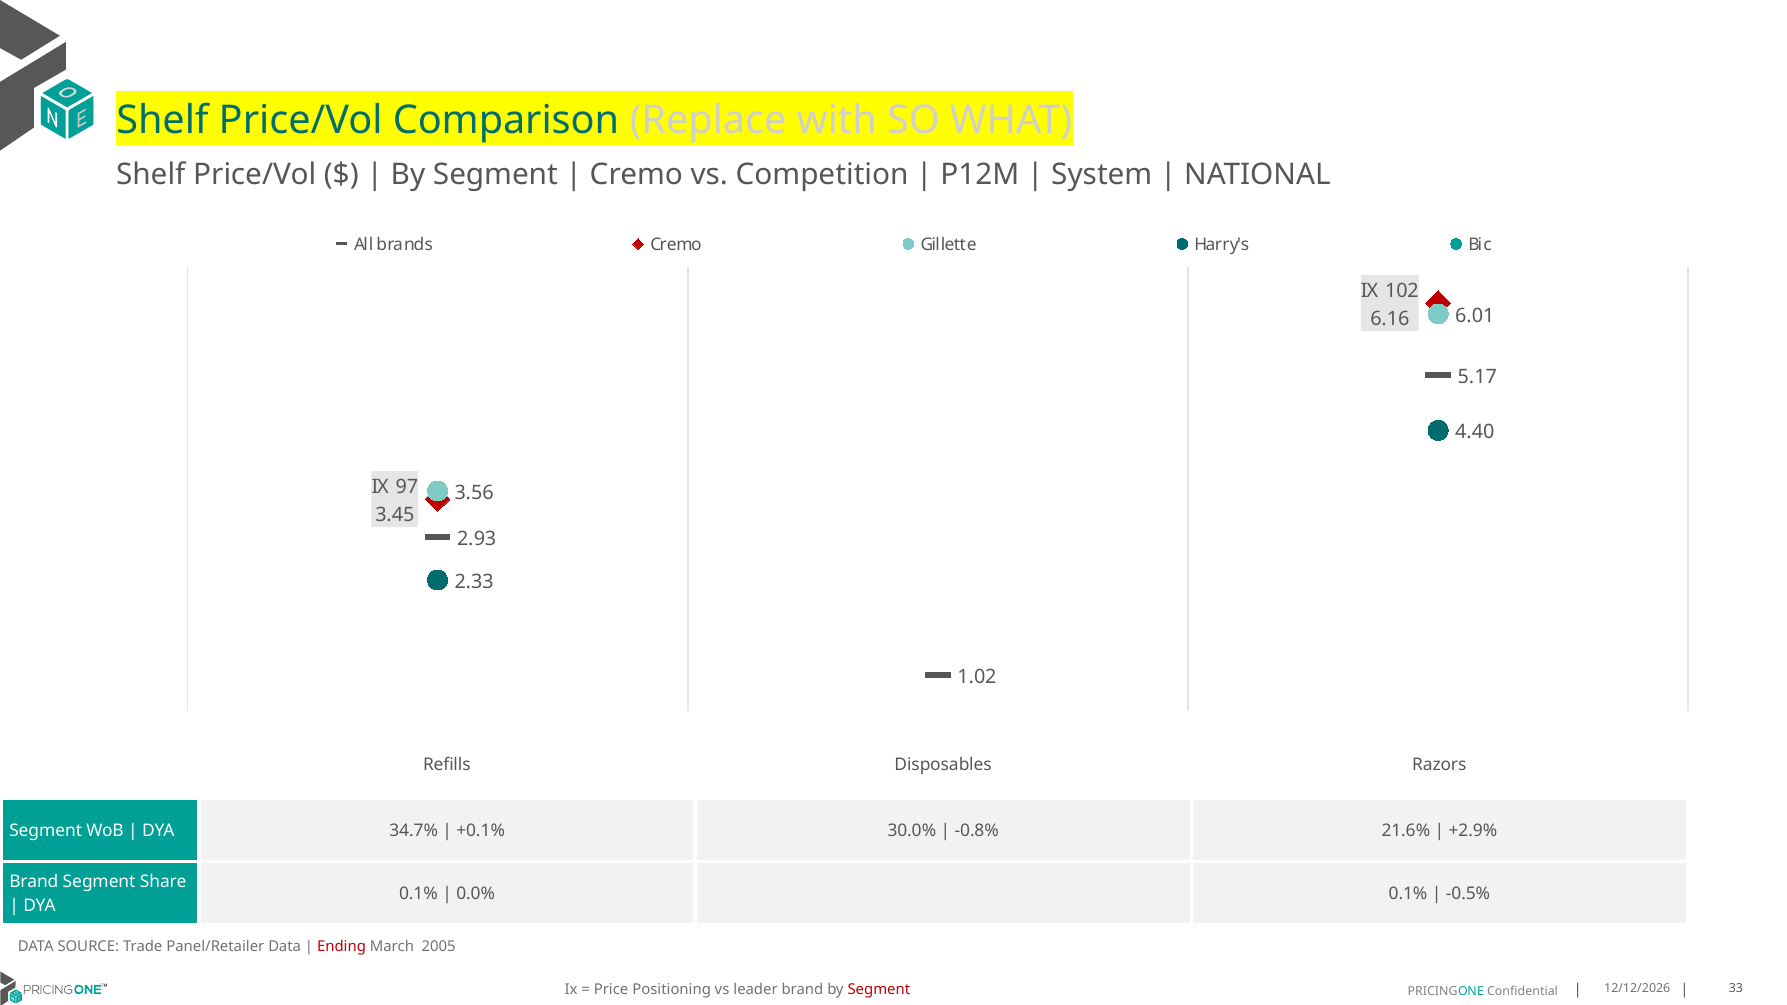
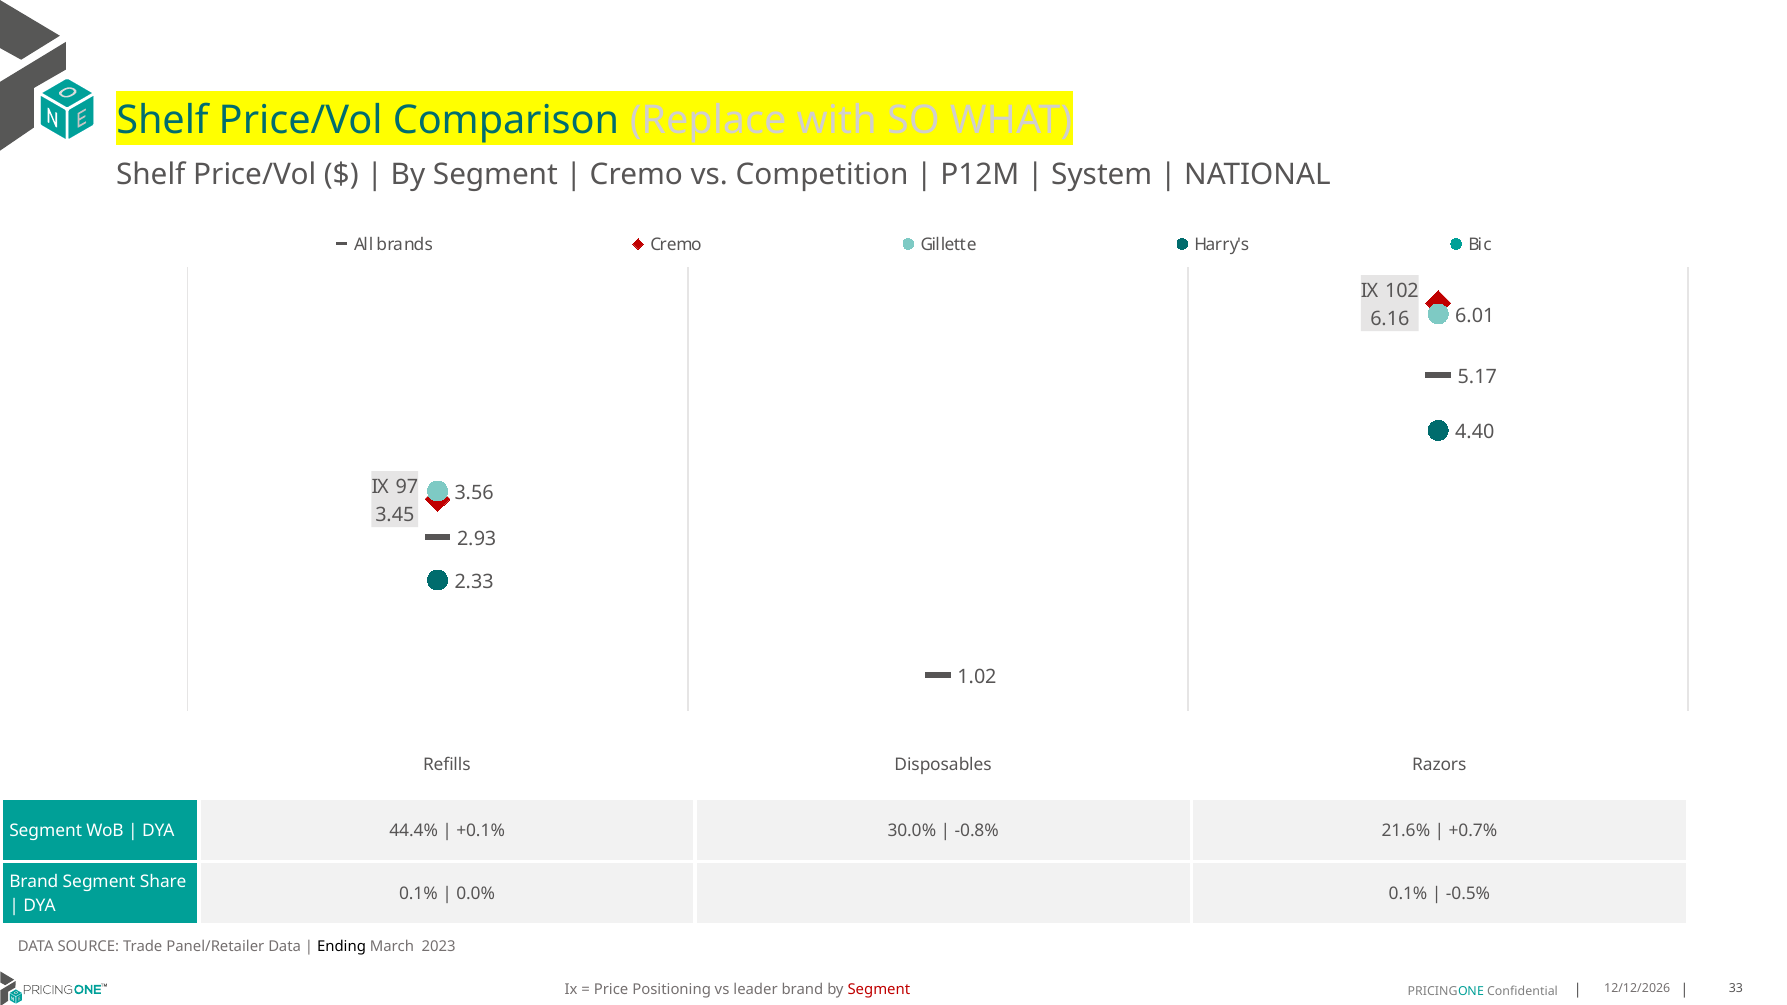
34.7%: 34.7% -> 44.4%
+2.9%: +2.9% -> +0.7%
Ending colour: red -> black
2005: 2005 -> 2023
